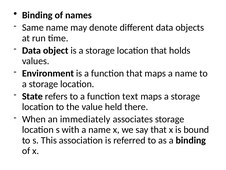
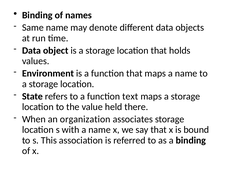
immediately: immediately -> organization
